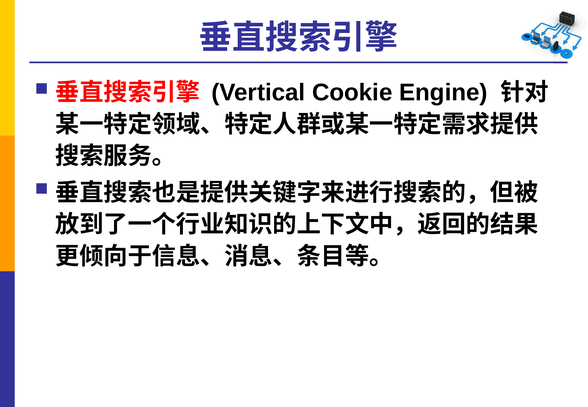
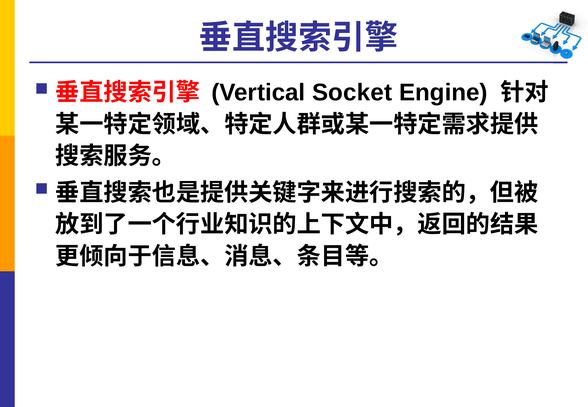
Cookie: Cookie -> Socket
